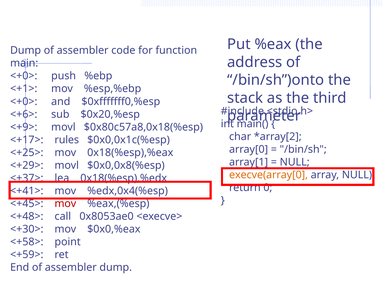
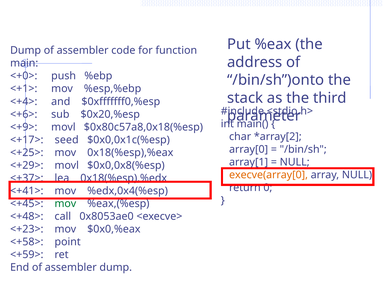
<+0> at (24, 102): <+0> -> <+4>
rules: rules -> seed
mov at (65, 204) colour: red -> green
<+30>: <+30> -> <+23>
